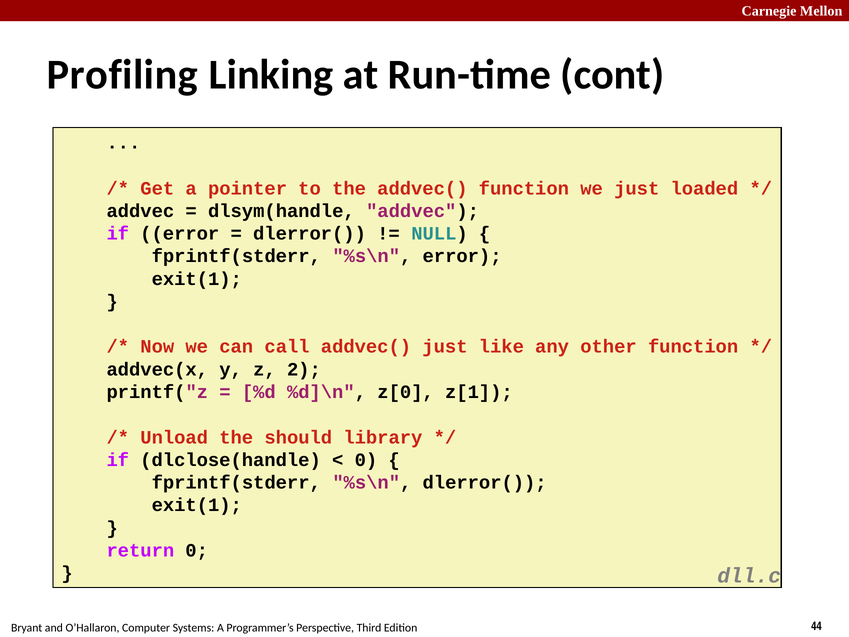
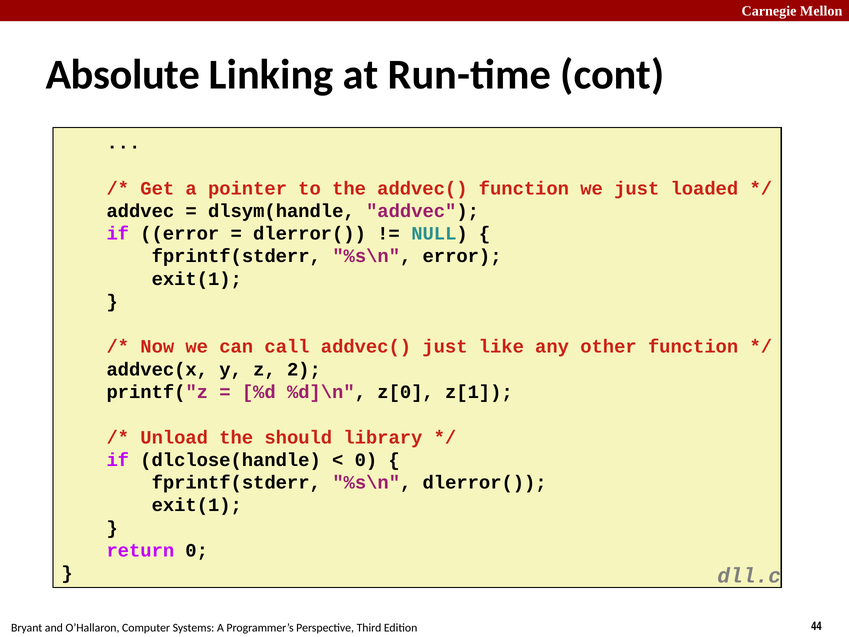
Profiling: Profiling -> Absolute
